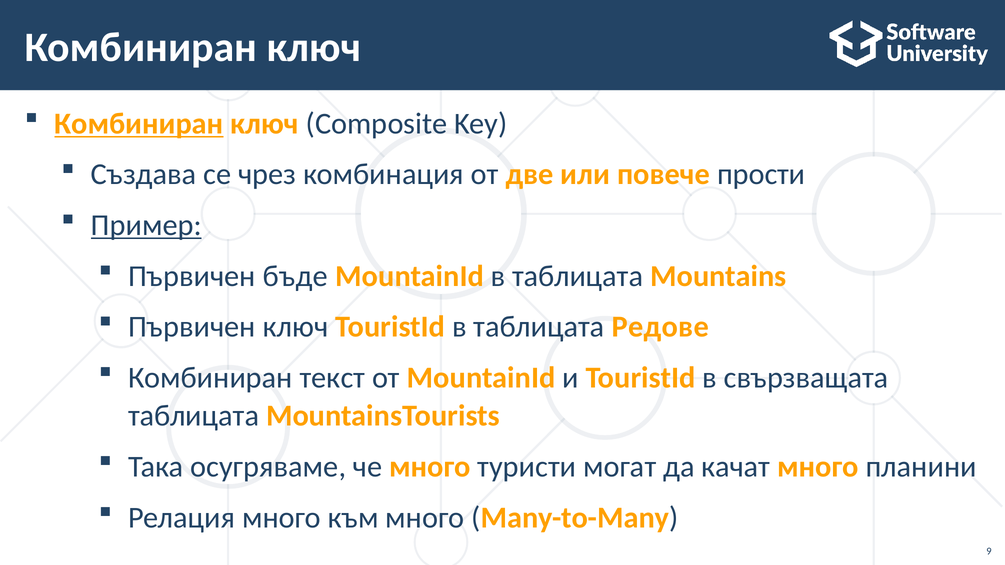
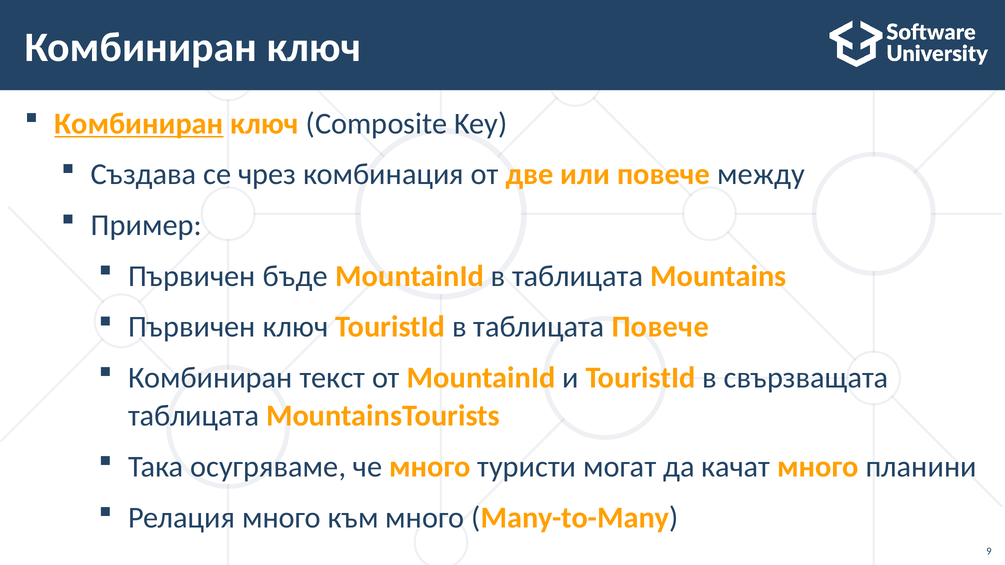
прости: прости -> между
Пример underline: present -> none
таблицата Редове: Редове -> Повече
